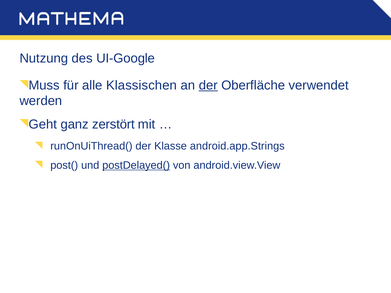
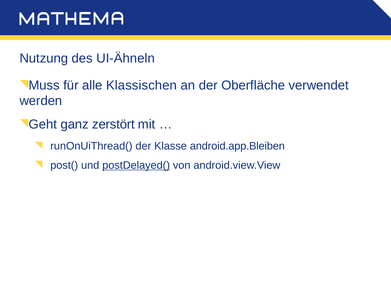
UI-Google: UI-Google -> UI-Ähneln
der at (208, 85) underline: present -> none
android.app.Strings: android.app.Strings -> android.app.Bleiben
